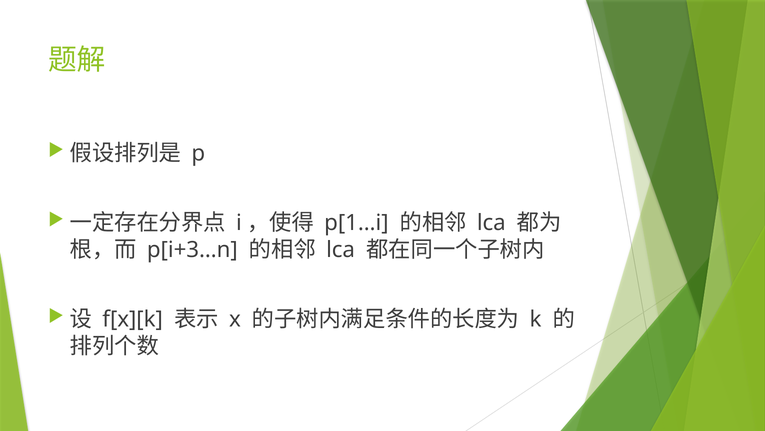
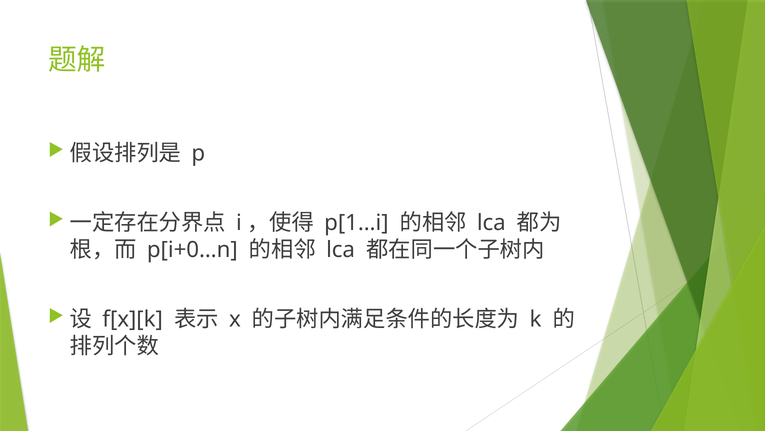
p[i+3…n: p[i+3…n -> p[i+0…n
